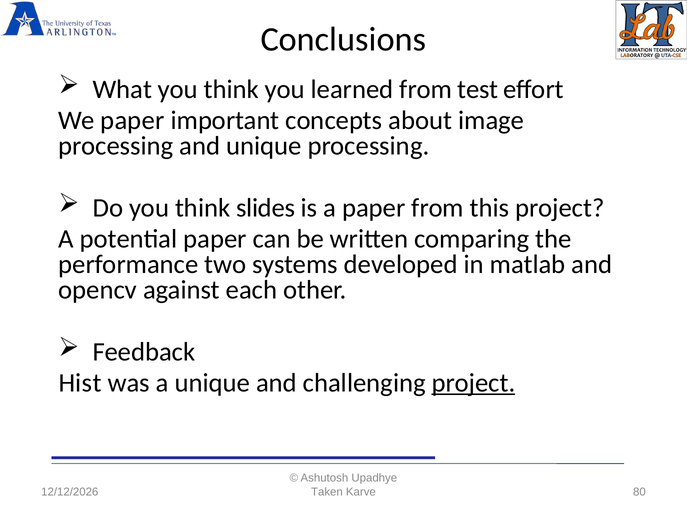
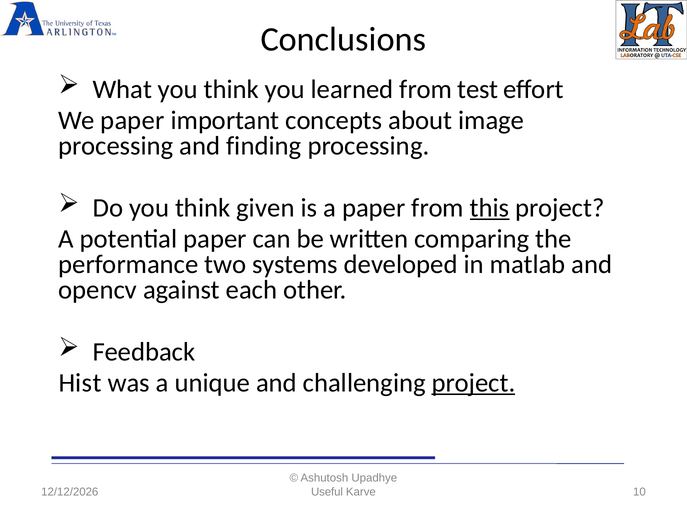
and unique: unique -> finding
slides: slides -> given
this underline: none -> present
Taken: Taken -> Useful
80: 80 -> 10
